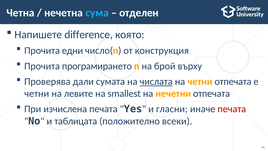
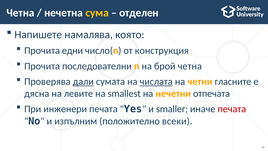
сума colour: light blue -> yellow
difference: difference -> намалява
програмирането: програмирането -> последователни
брой върху: върху -> четна
дали underline: none -> present
четни отпечата: отпечата -> гласните
четни at (37, 93): четни -> дясна
изчислена: изчислена -> инженери
гласни: гласни -> smaller
таблицата: таблицата -> изпълним
